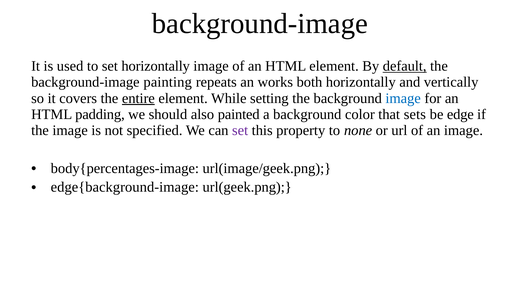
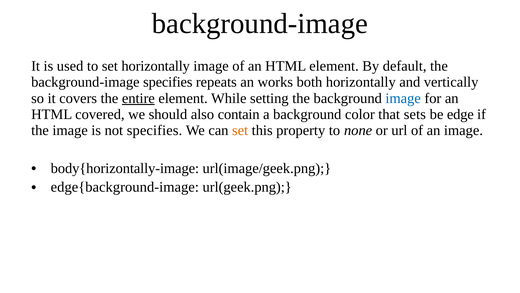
default underline: present -> none
background-image painting: painting -> specifies
padding: padding -> covered
painted: painted -> contain
not specified: specified -> specifies
set at (240, 130) colour: purple -> orange
body{percentages-image: body{percentages-image -> body{horizontally-image
